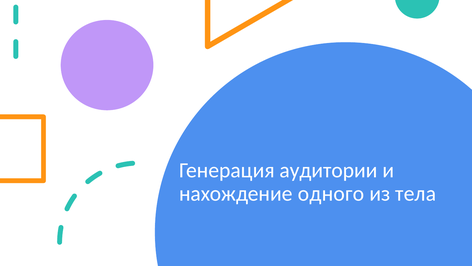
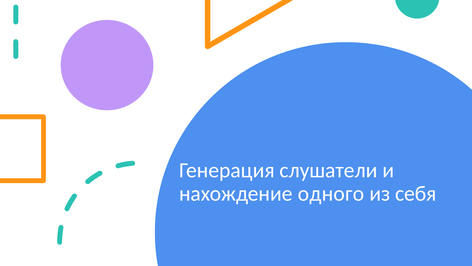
аудитории: аудитории -> слушатели
тела: тела -> себя
